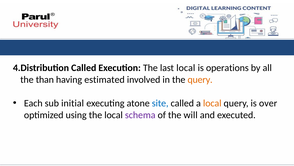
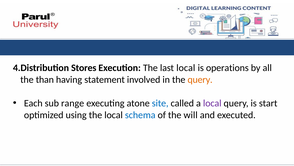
4.Distribution Called: Called -> Stores
estimated: estimated -> statement
initial: initial -> range
local at (212, 103) colour: orange -> purple
over: over -> start
schema colour: purple -> blue
